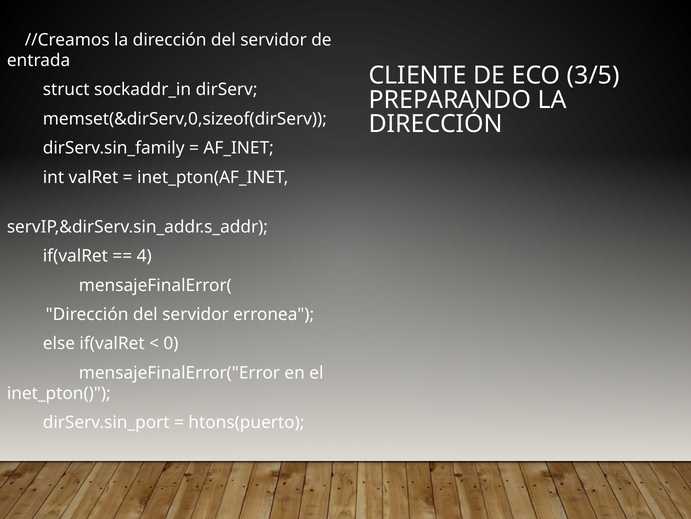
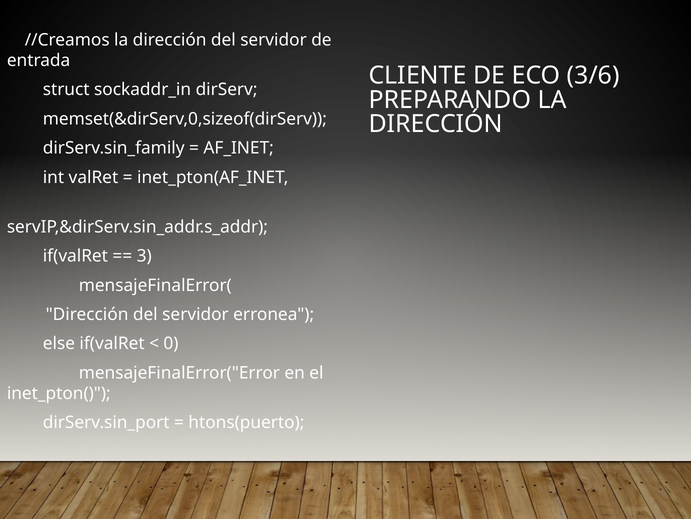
3/5: 3/5 -> 3/6
4: 4 -> 3
